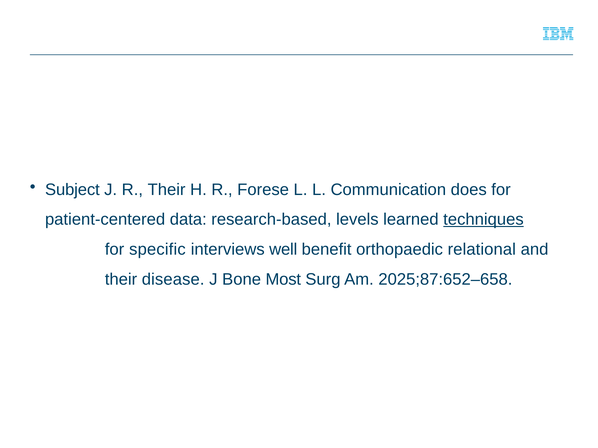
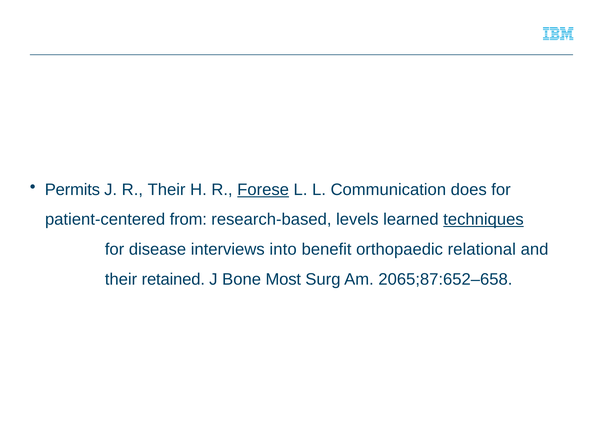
Subject: Subject -> Permits
Forese underline: none -> present
data: data -> from
specific: specific -> disease
well: well -> into
disease: disease -> retained
2025;87:652–658: 2025;87:652–658 -> 2065;87:652–658
